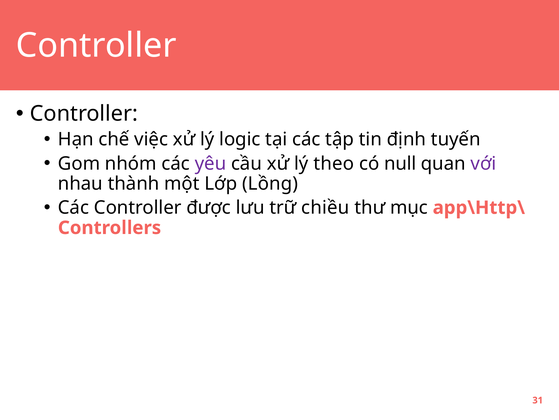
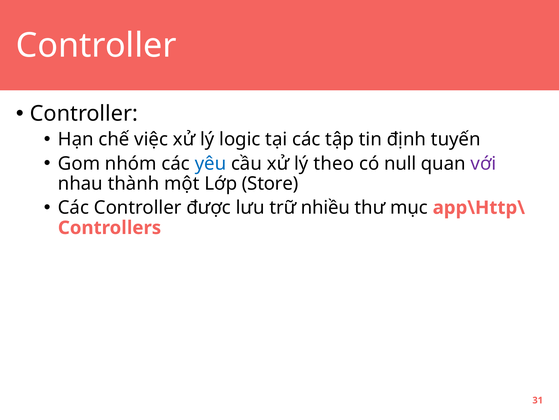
yêu colour: purple -> blue
Lồng: Lồng -> Store
chiều: chiều -> nhiều
